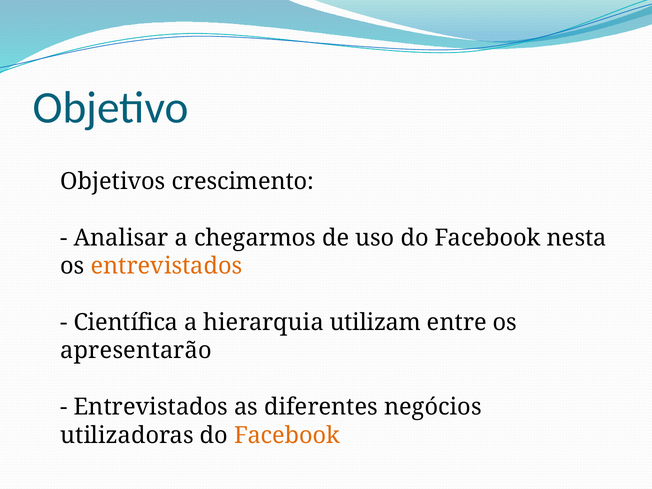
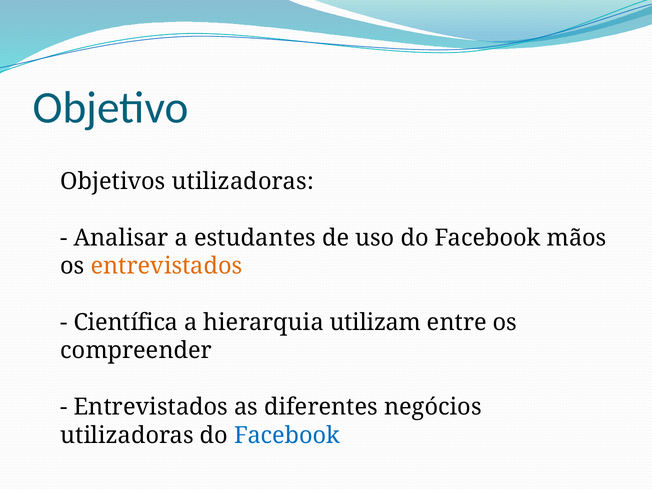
Objetivos crescimento: crescimento -> utilizadoras
chegarmos: chegarmos -> estudantes
nesta: nesta -> mãos
apresentarão: apresentarão -> compreender
Facebook at (287, 435) colour: orange -> blue
